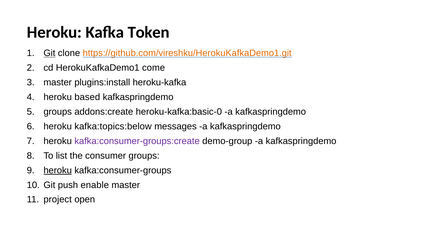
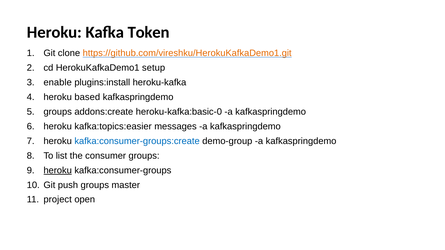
Git at (49, 53) underline: present -> none
come: come -> setup
master at (58, 83): master -> enable
kafka:topics:below: kafka:topics:below -> kafka:topics:easier
kafka:consumer-groups:create colour: purple -> blue
push enable: enable -> groups
